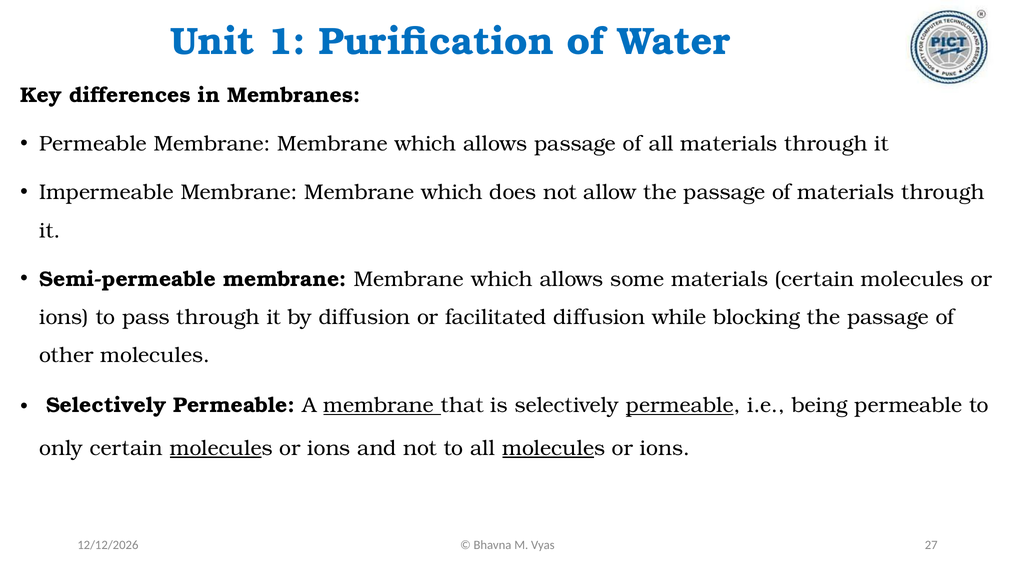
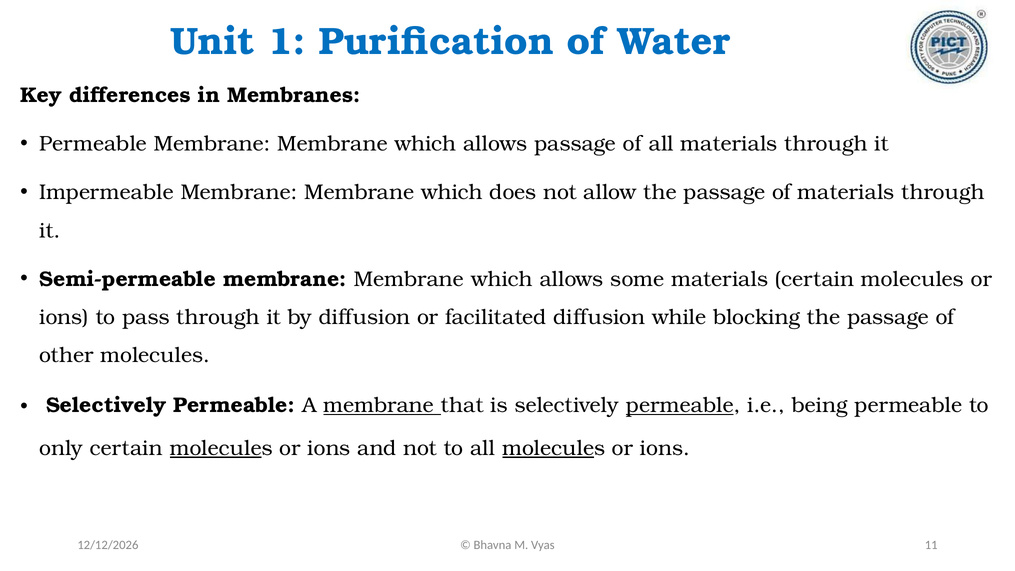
27: 27 -> 11
